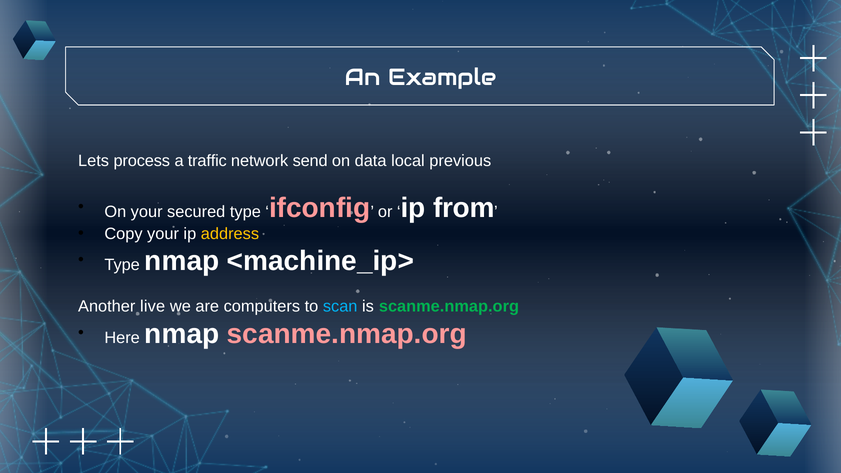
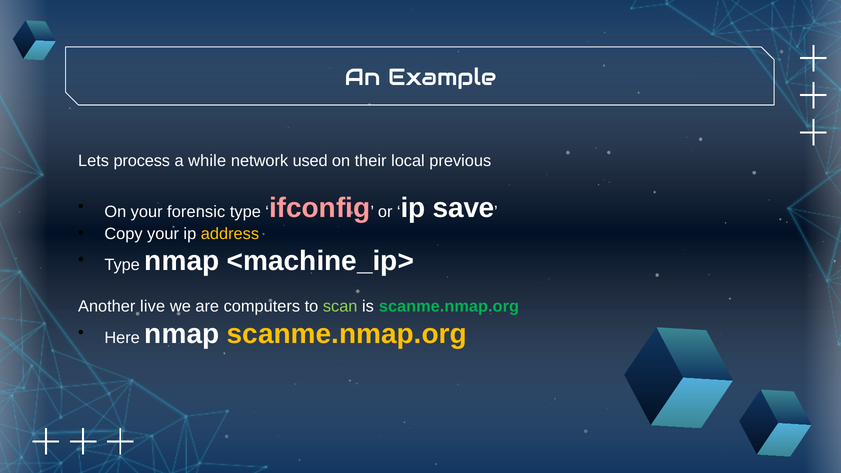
traffic: traffic -> while
send: send -> used
data: data -> their
secured: secured -> forensic
from: from -> save
scan colour: light blue -> light green
scanme.nmap.org at (347, 334) colour: pink -> yellow
